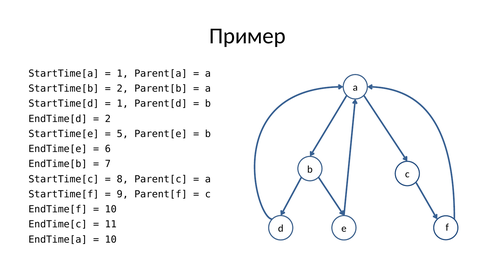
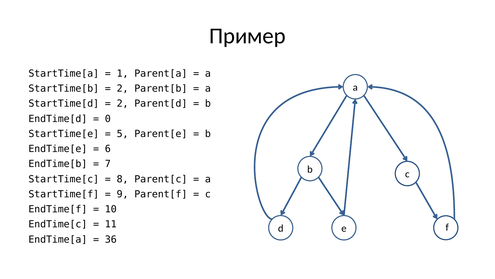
1 at (123, 103): 1 -> 2
2 at (108, 119): 2 -> 0
10 at (111, 239): 10 -> 36
